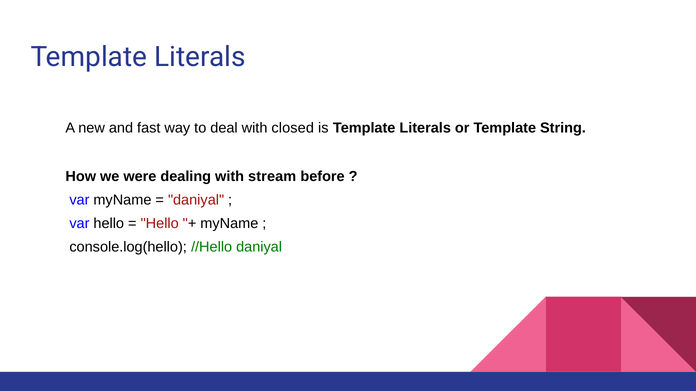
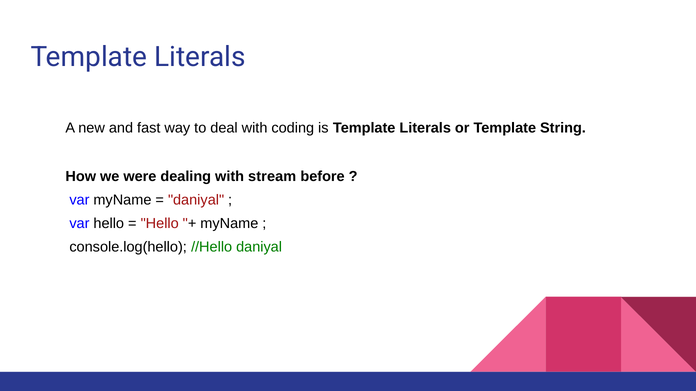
closed: closed -> coding
